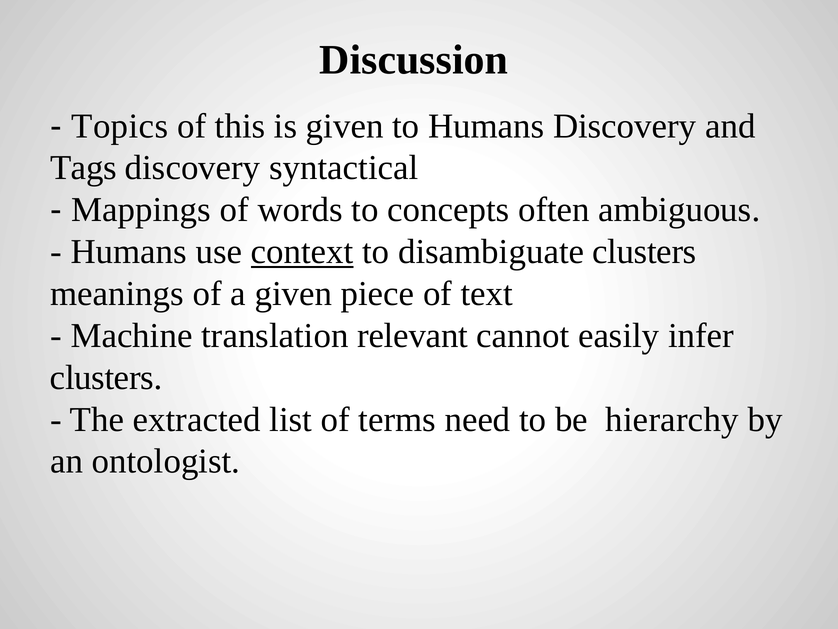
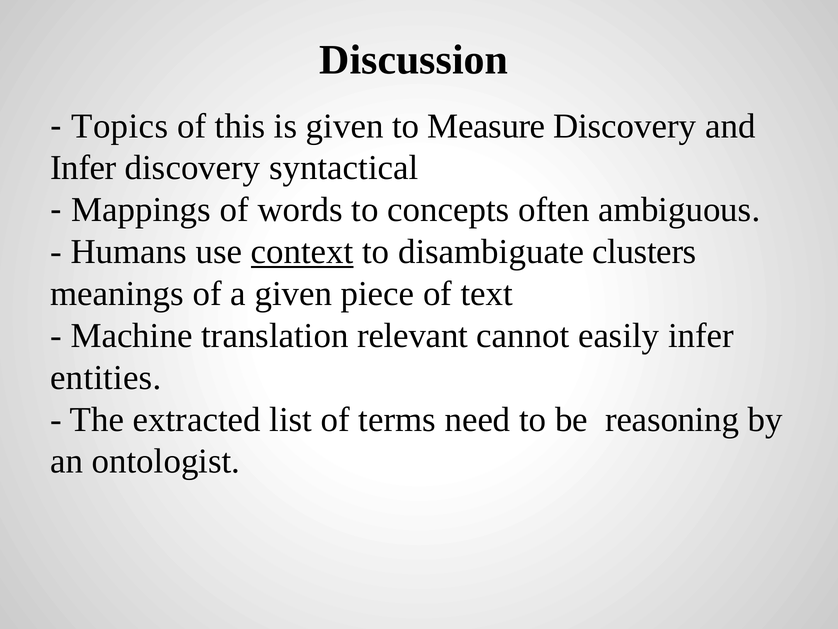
to Humans: Humans -> Measure
Tags at (83, 168): Tags -> Infer
clusters at (106, 377): clusters -> entities
hierarchy: hierarchy -> reasoning
